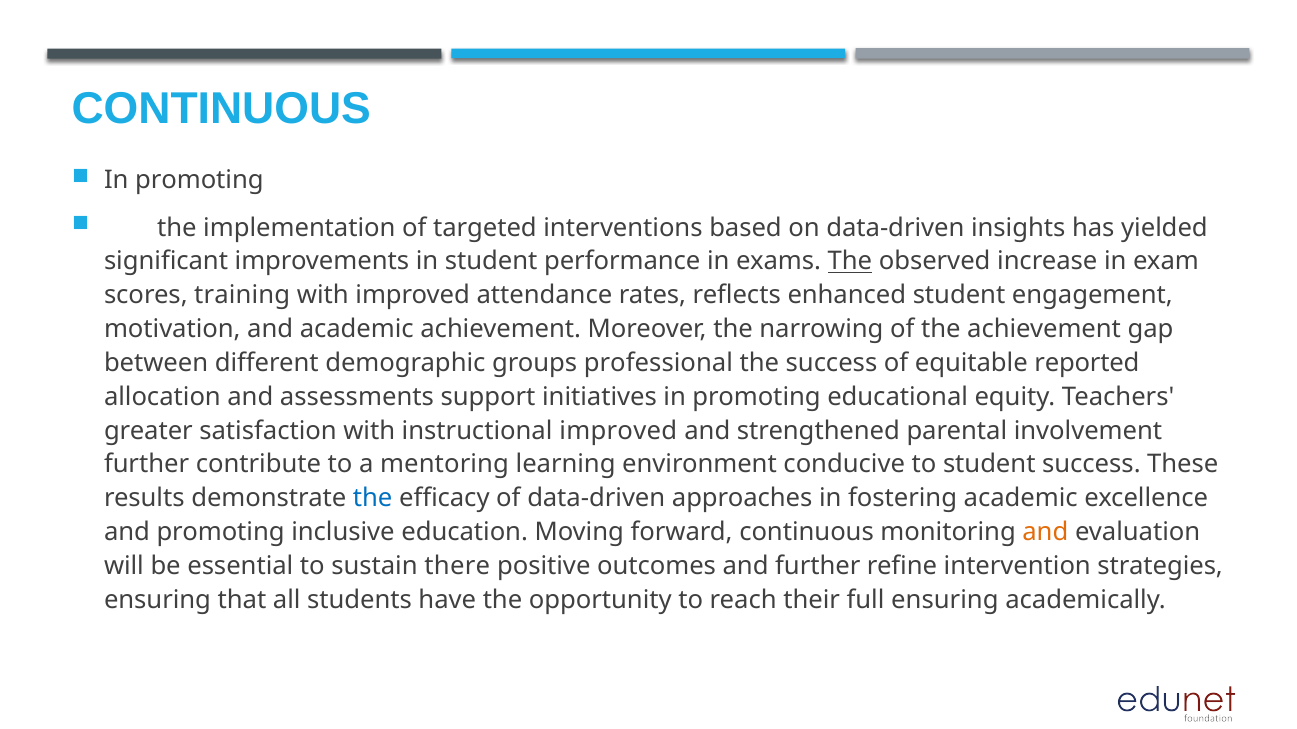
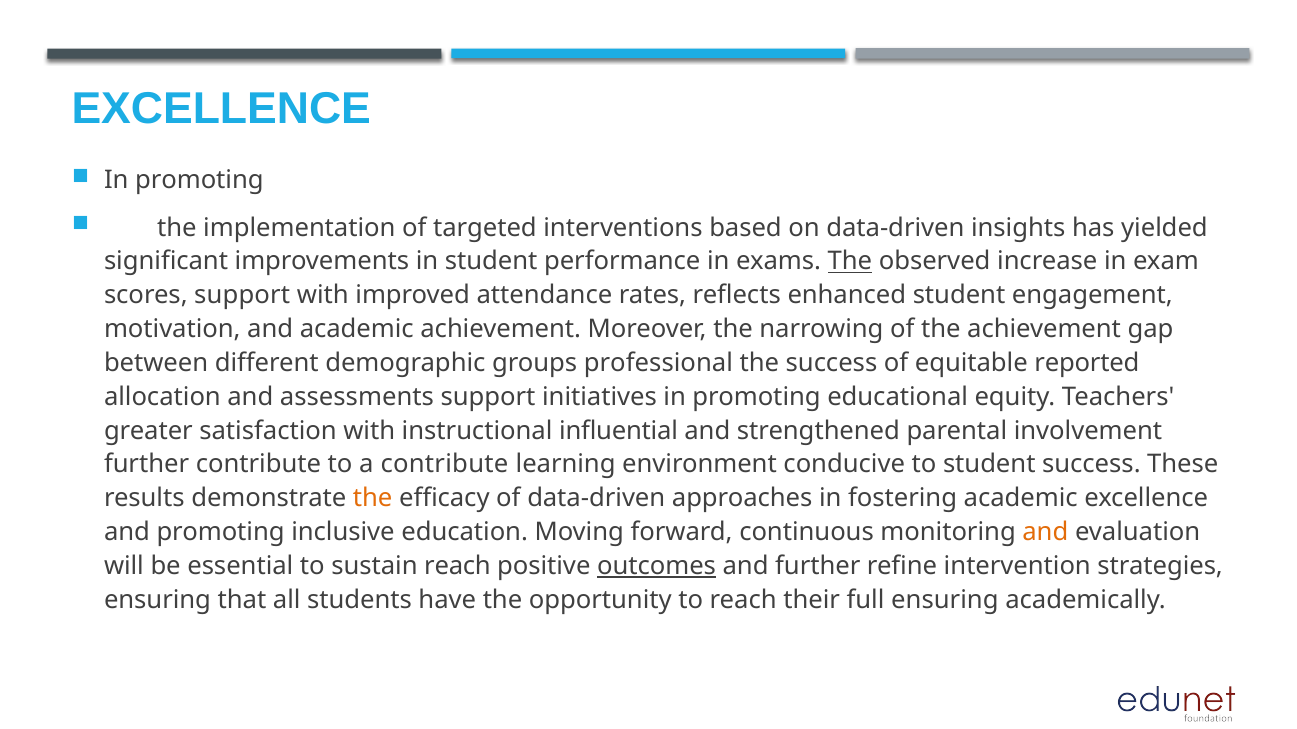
CONTINUOUS at (221, 109): CONTINUOUS -> EXCELLENCE
scores training: training -> support
instructional improved: improved -> influential
a mentoring: mentoring -> contribute
the at (373, 499) colour: blue -> orange
sustain there: there -> reach
outcomes underline: none -> present
